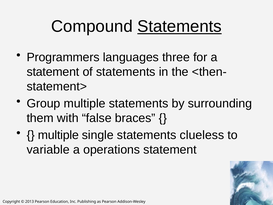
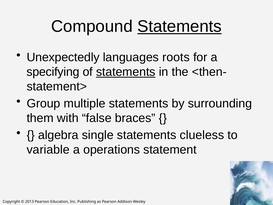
Programmers: Programmers -> Unexpectedly
three: three -> roots
statement at (53, 72): statement -> specifying
statements at (126, 72) underline: none -> present
multiple at (58, 135): multiple -> algebra
